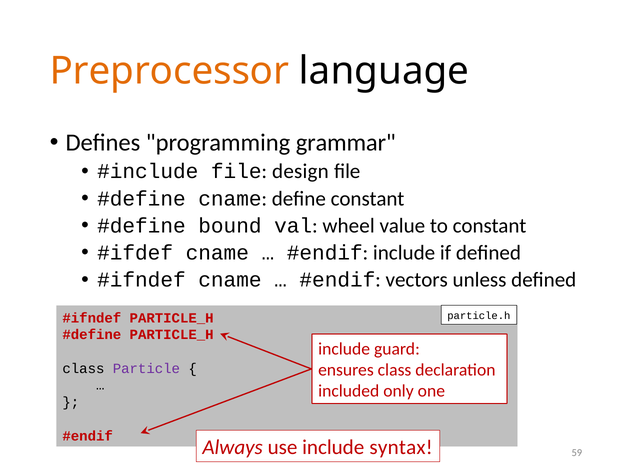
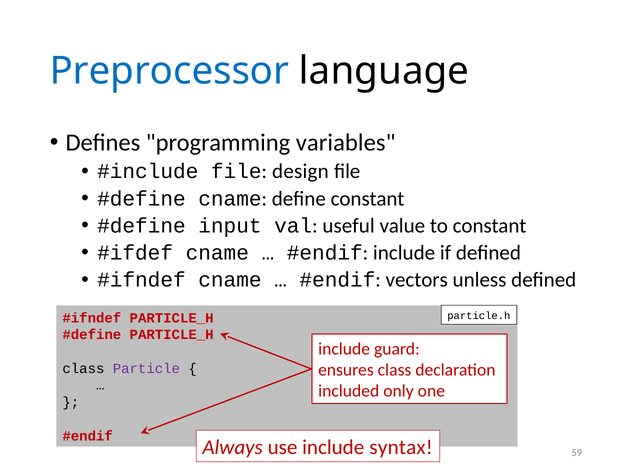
Preprocessor colour: orange -> blue
grammar: grammar -> variables
bound: bound -> input
wheel: wheel -> useful
